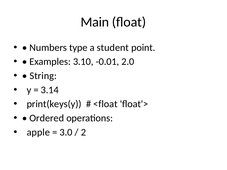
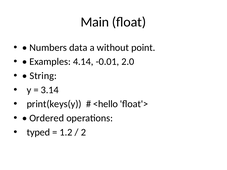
type: type -> data
student: student -> without
3.10: 3.10 -> 4.14
<float: <float -> <hello
apple: apple -> typed
3.0: 3.0 -> 1.2
